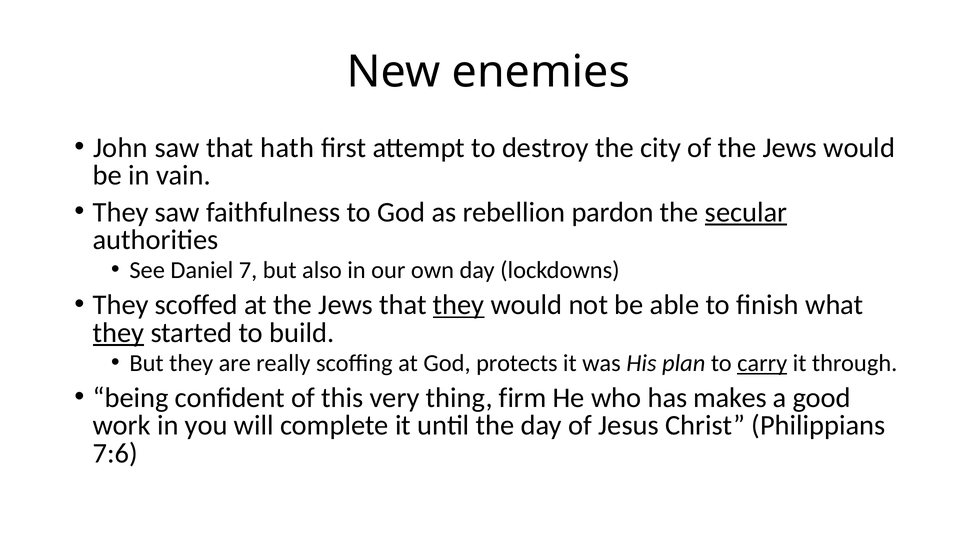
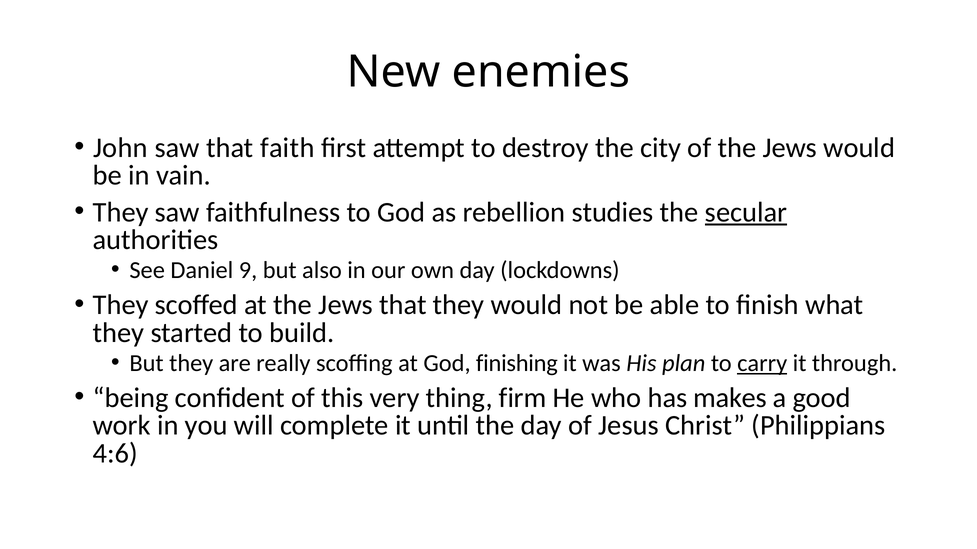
hath: hath -> faith
pardon: pardon -> studies
7: 7 -> 9
they at (459, 305) underline: present -> none
they at (118, 333) underline: present -> none
protects: protects -> finishing
7:6: 7:6 -> 4:6
